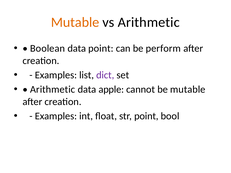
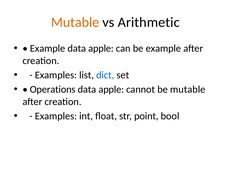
Boolean at (48, 48): Boolean -> Example
point at (101, 48): point -> apple
be perform: perform -> example
dict colour: purple -> blue
Arithmetic at (53, 90): Arithmetic -> Operations
